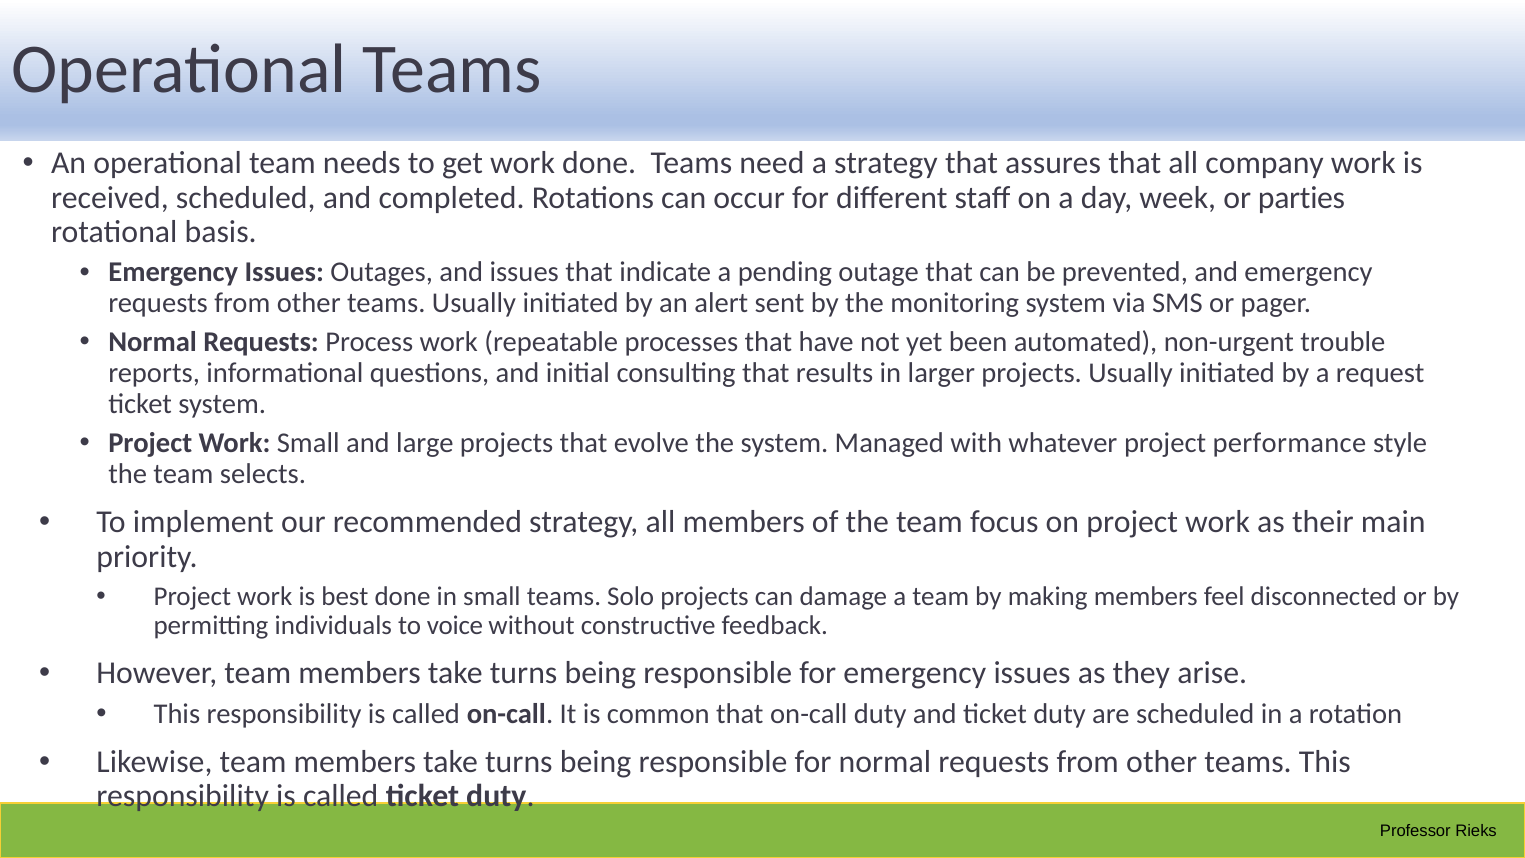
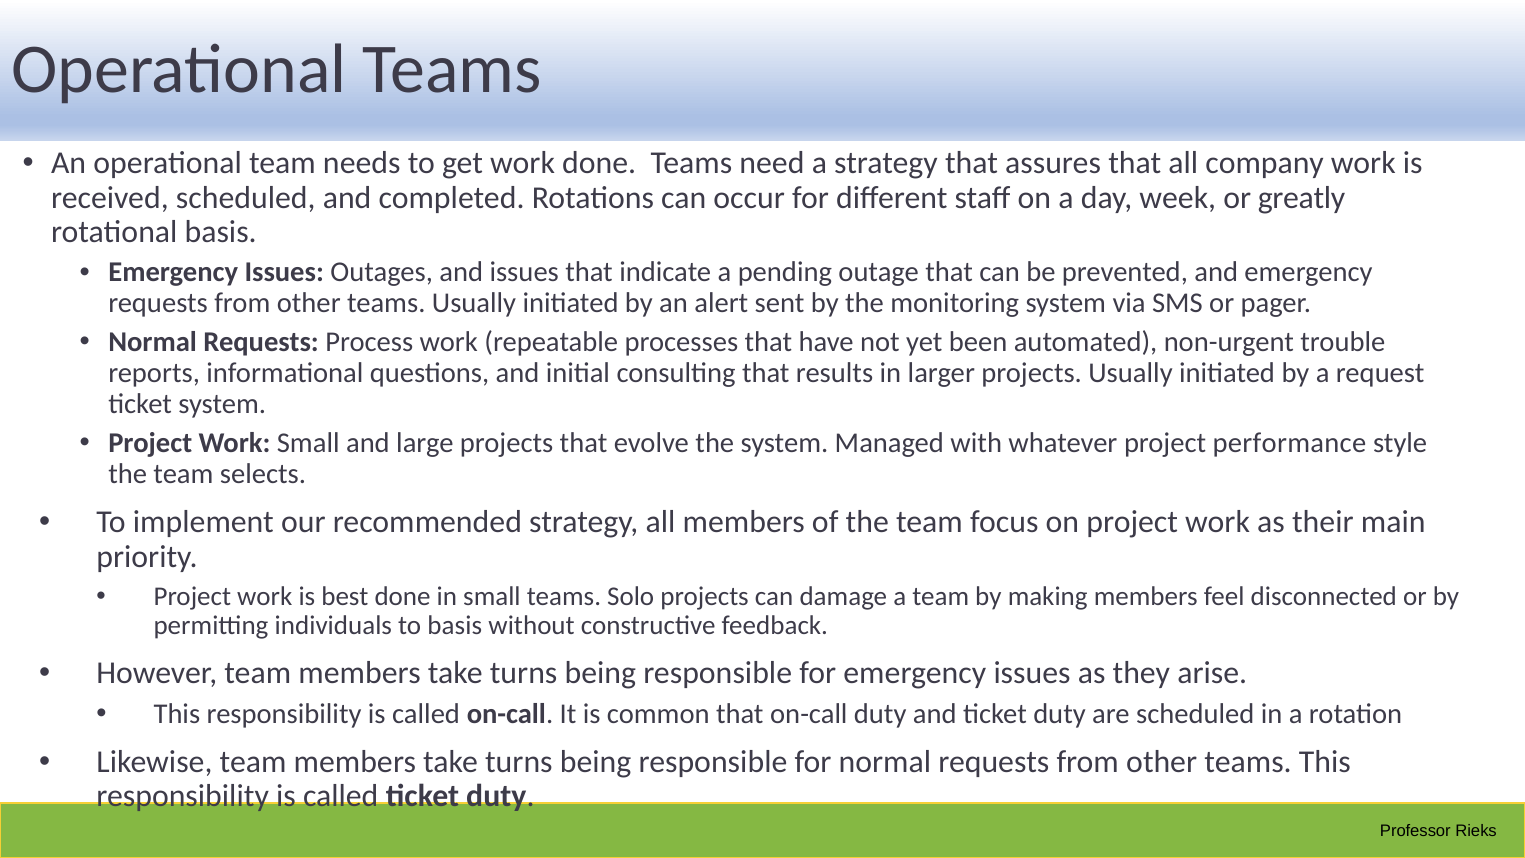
parties: parties -> greatly
to voice: voice -> basis
